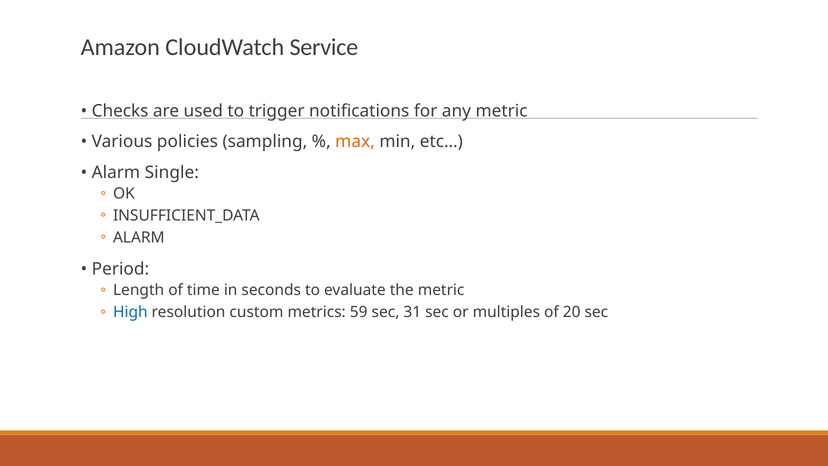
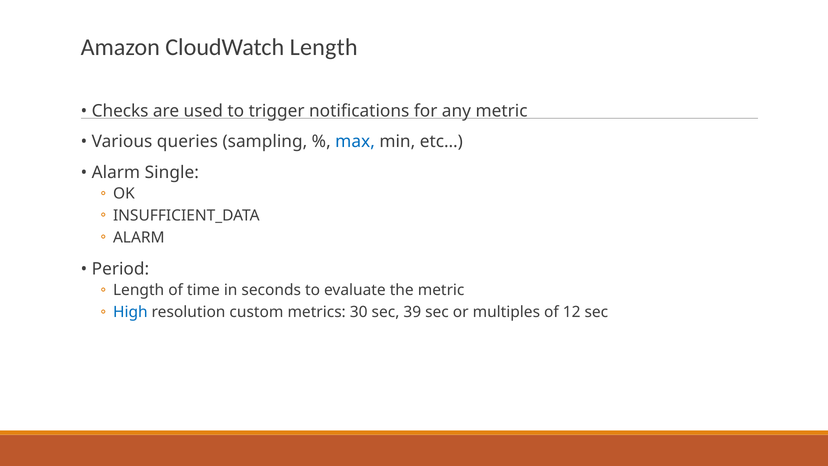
CloudWatch Service: Service -> Length
policies: policies -> queries
max colour: orange -> blue
59: 59 -> 30
31: 31 -> 39
20: 20 -> 12
